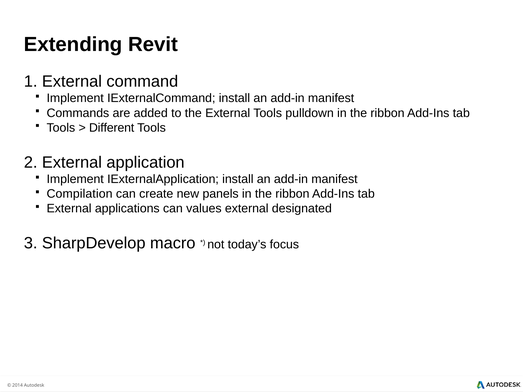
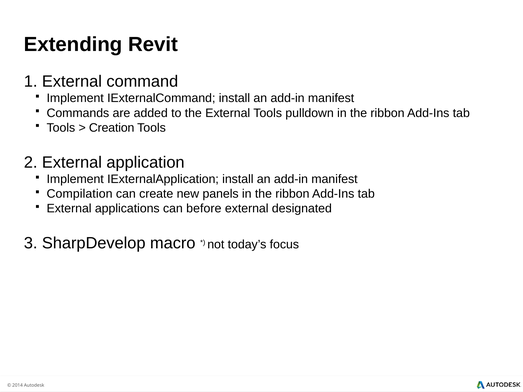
Different: Different -> Creation
values: values -> before
